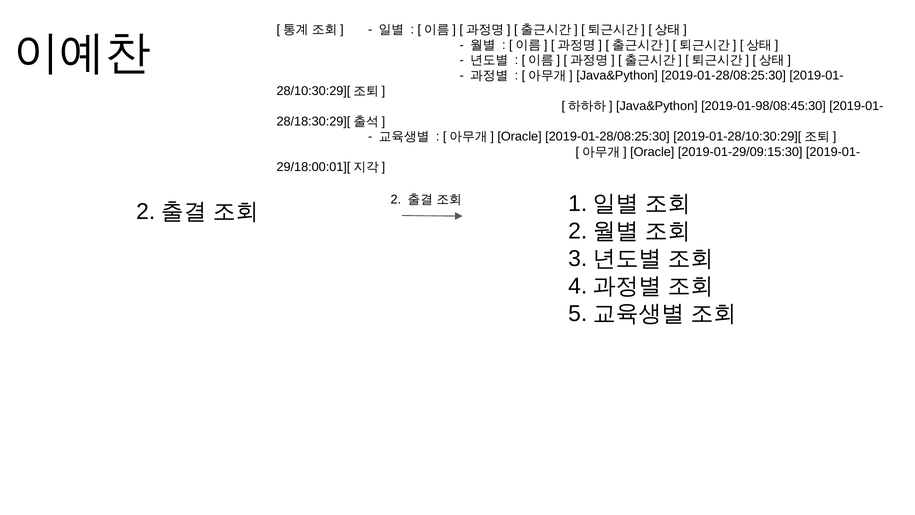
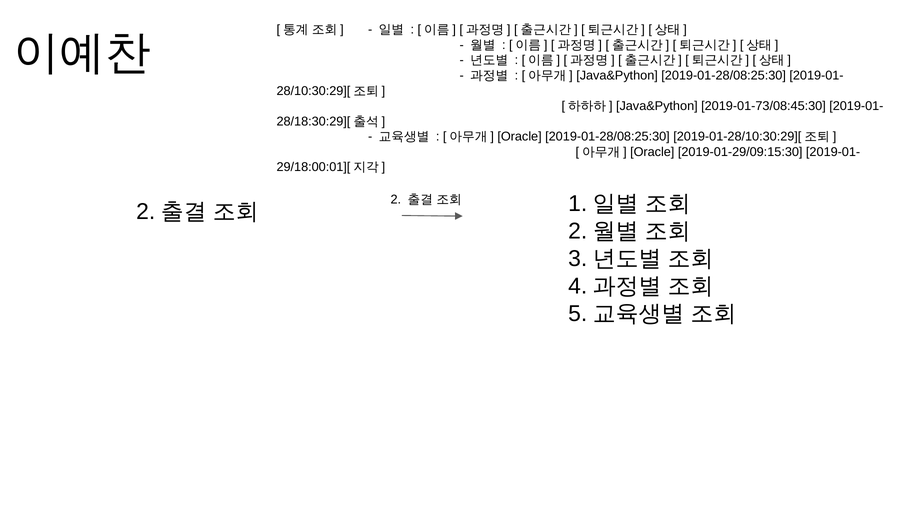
2019-01-98/08:45:30: 2019-01-98/08:45:30 -> 2019-01-73/08:45:30
